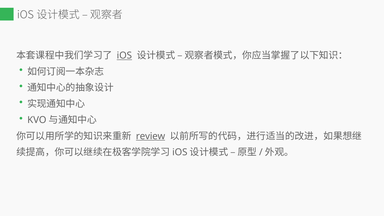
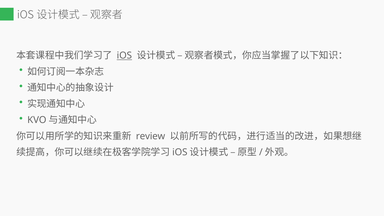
review underline: present -> none
